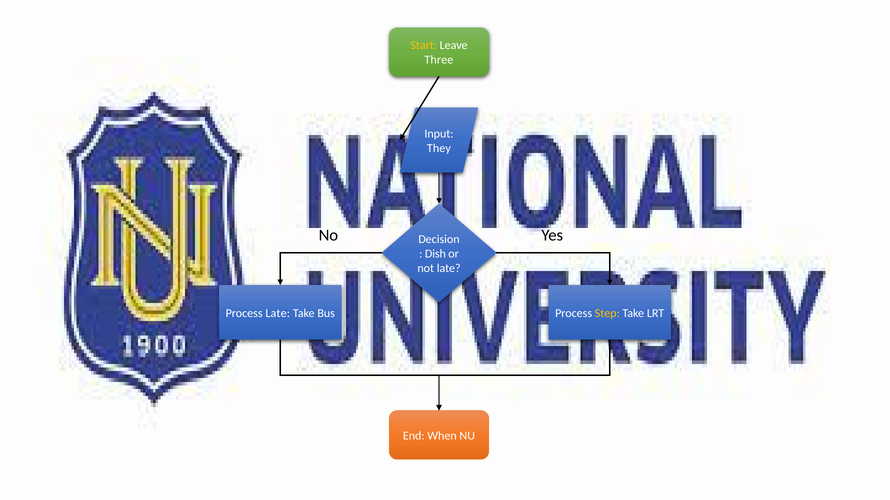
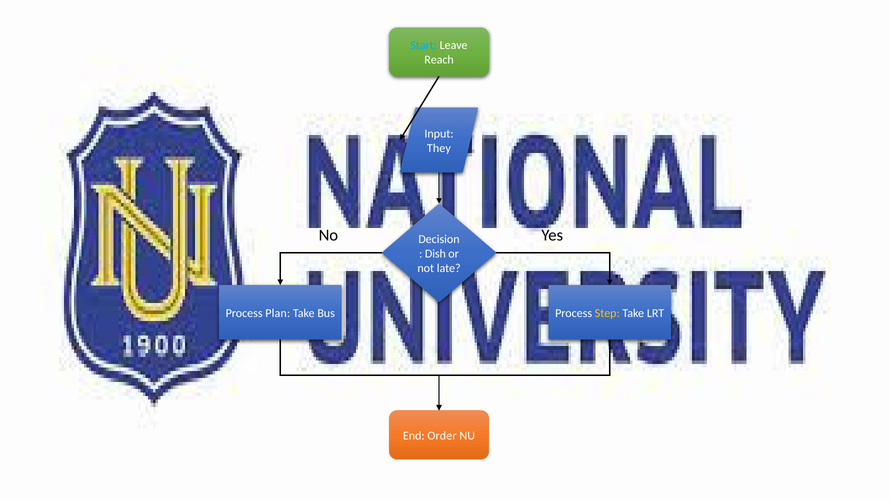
Start colour: yellow -> light blue
Three: Three -> Reach
Process Late: Late -> Plan
When: When -> Order
